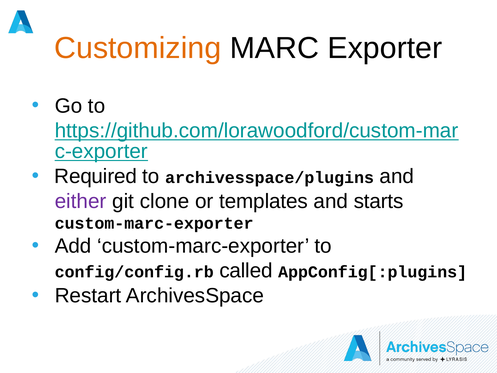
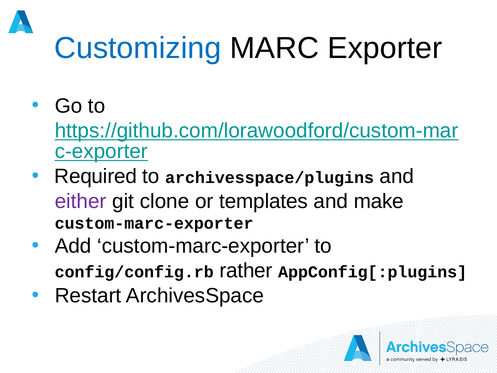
Customizing colour: orange -> blue
starts: starts -> make
called: called -> rather
